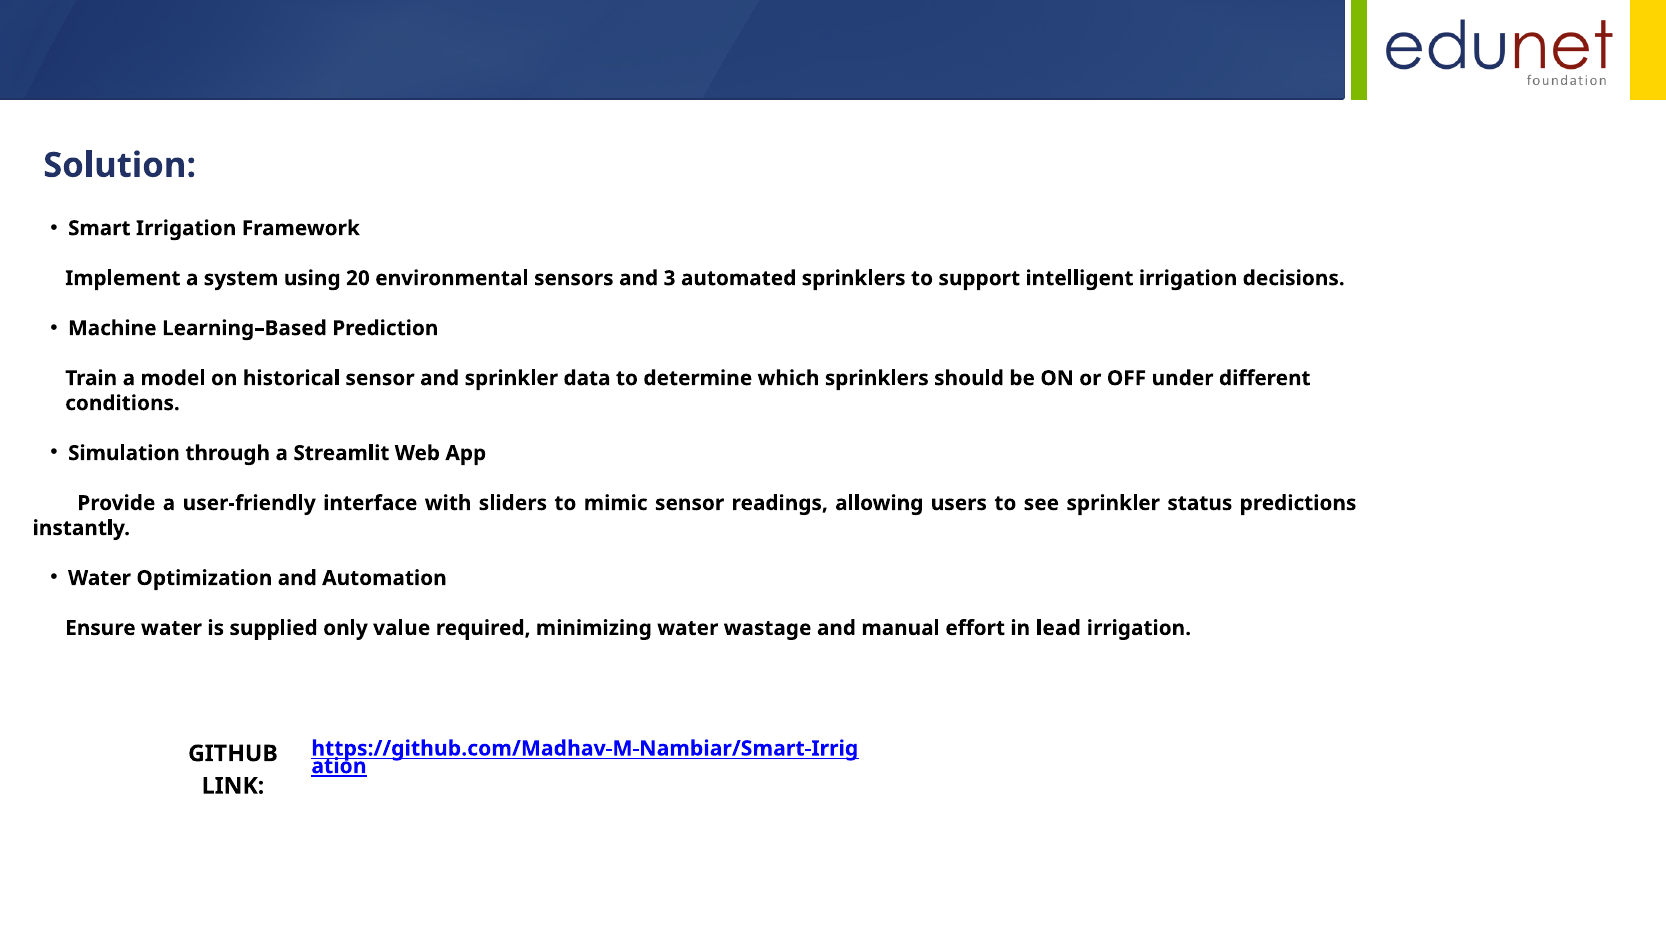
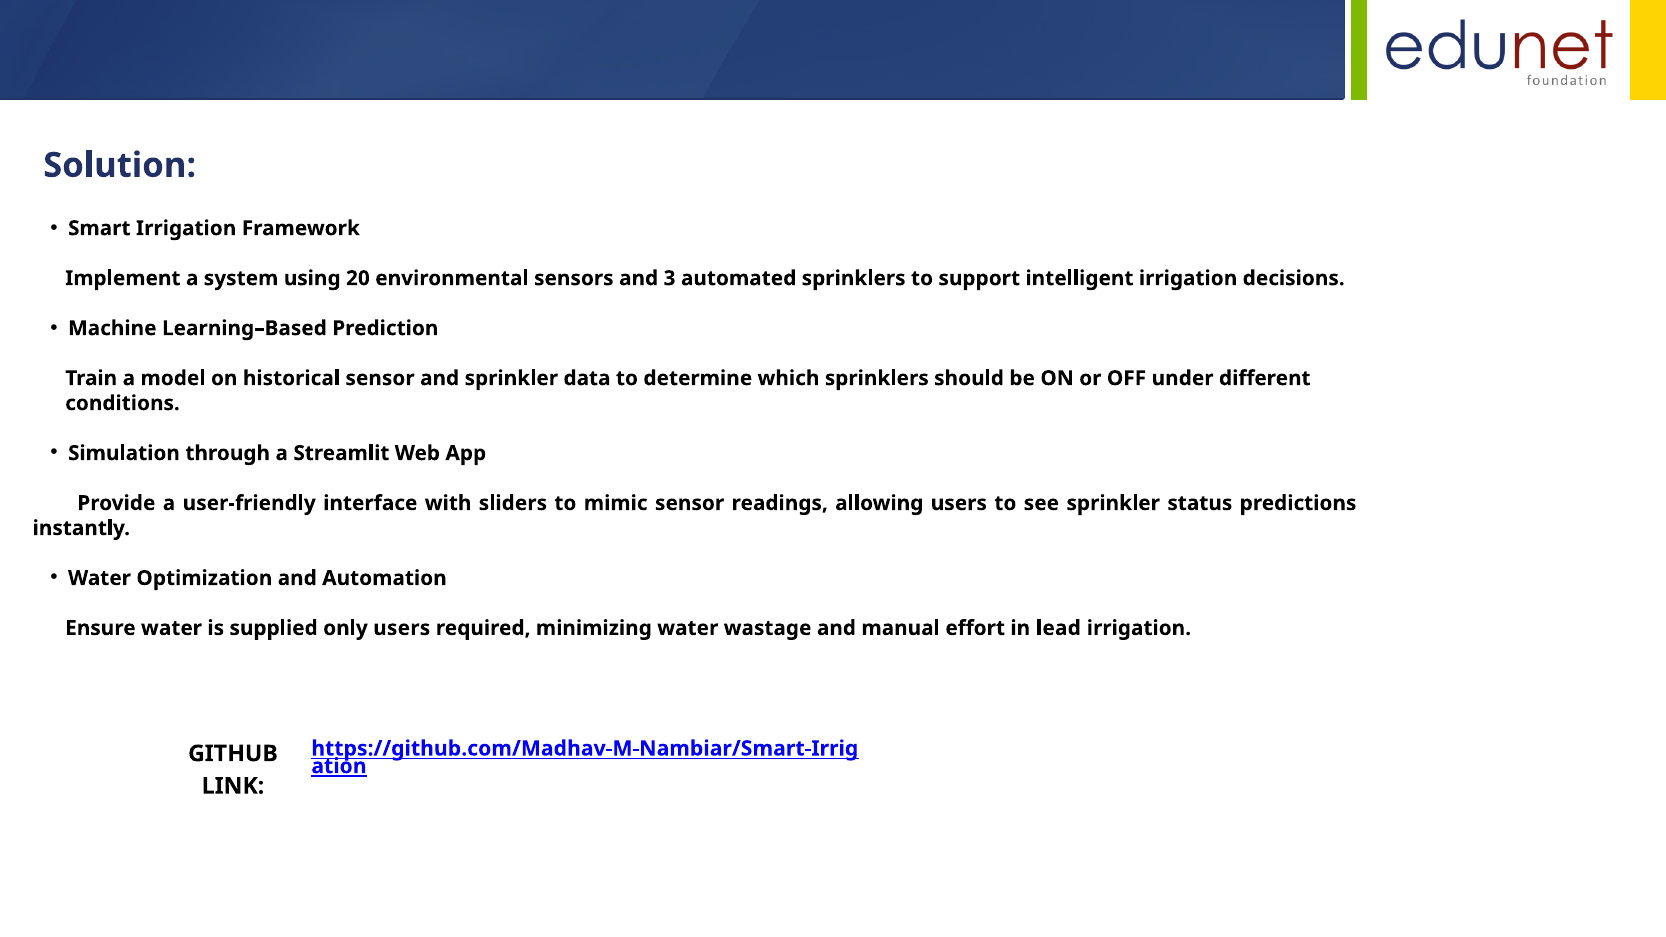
only value: value -> users
